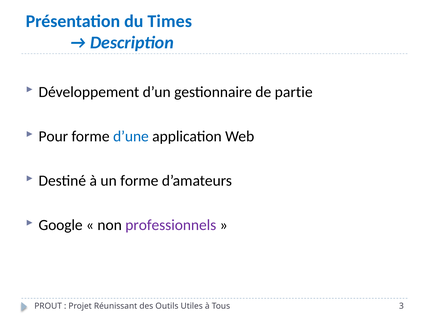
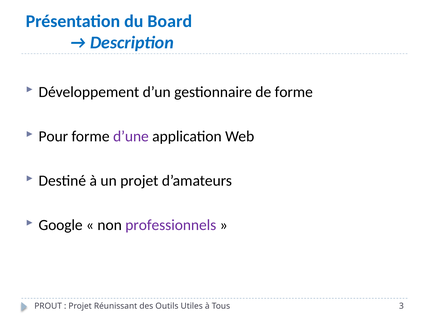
Times: Times -> Board
de partie: partie -> forme
d’une colour: blue -> purple
un forme: forme -> projet
